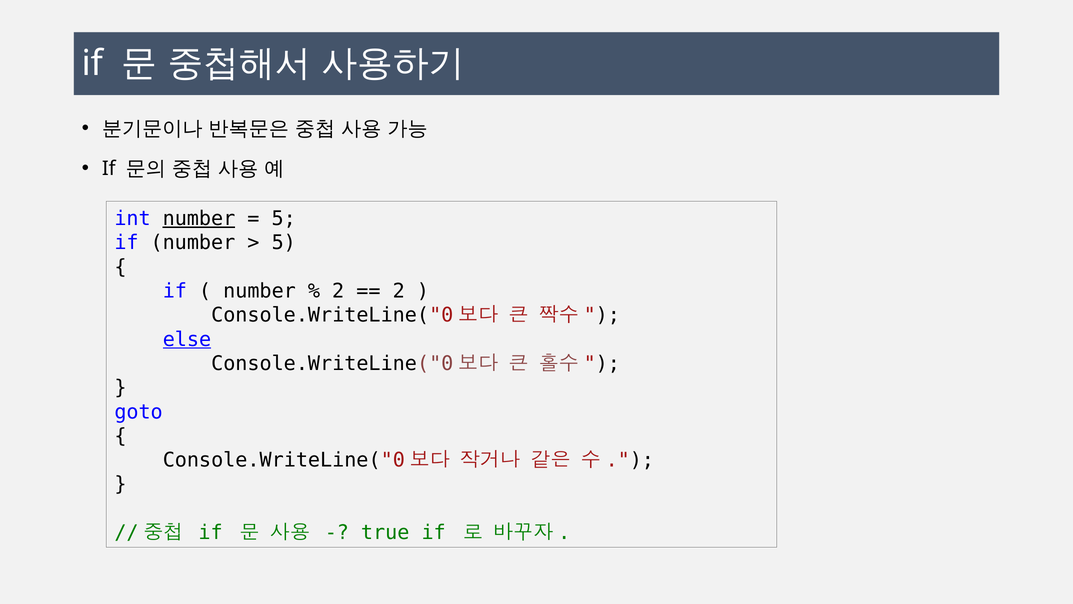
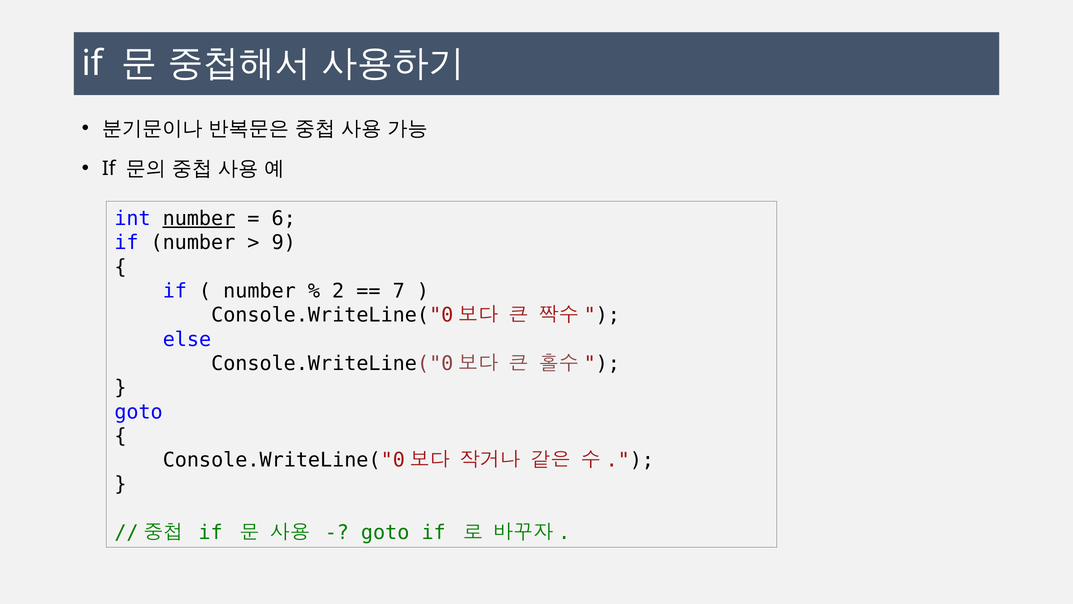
5 at (284, 218): 5 -> 6
5 at (284, 243): 5 -> 9
2 at (399, 291): 2 -> 7
else underline: present -> none
true at (385, 532): true -> goto
